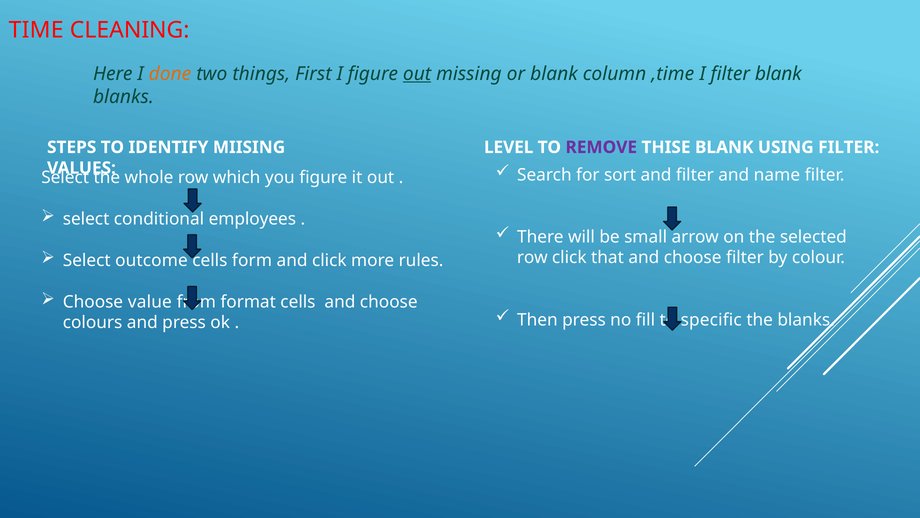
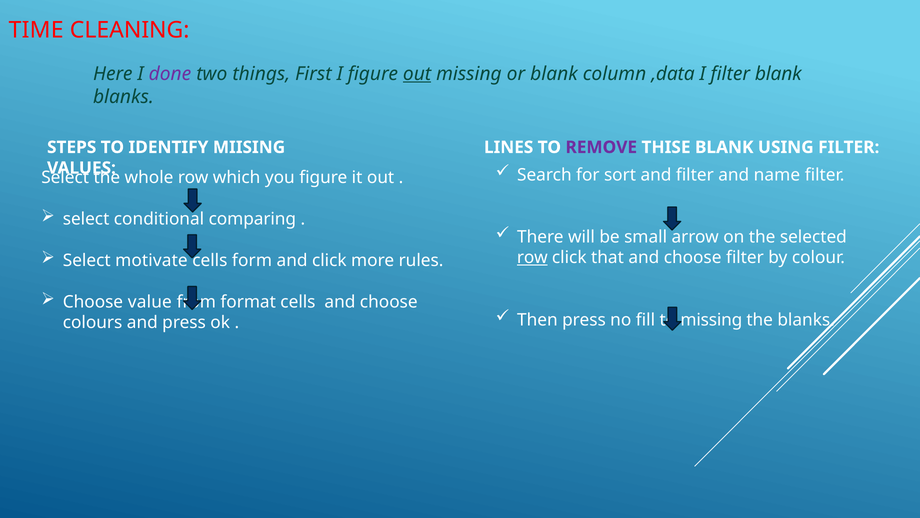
done colour: orange -> purple
,time: ,time -> ,data
LEVEL: LEVEL -> LINES
employees: employees -> comparing
outcome: outcome -> motivate
row at (532, 258) underline: none -> present
specific at (711, 320): specific -> missing
